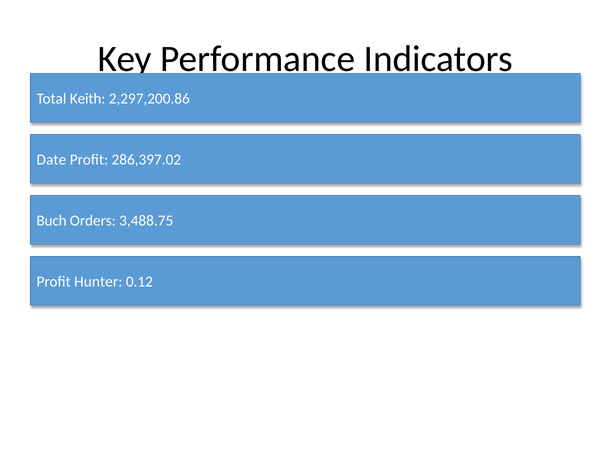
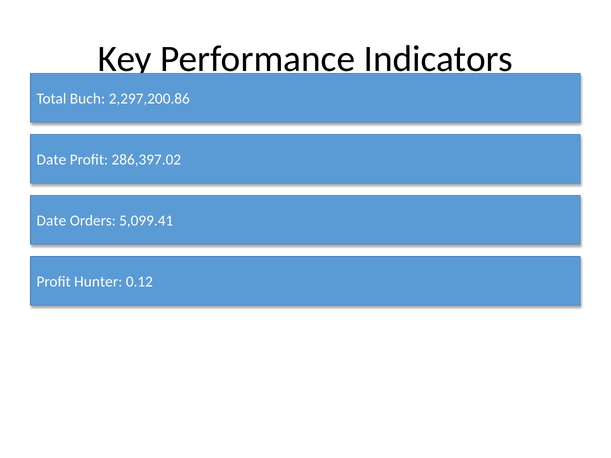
Keith: Keith -> Buch
Buch at (52, 221): Buch -> Date
3,488.75: 3,488.75 -> 5,099.41
